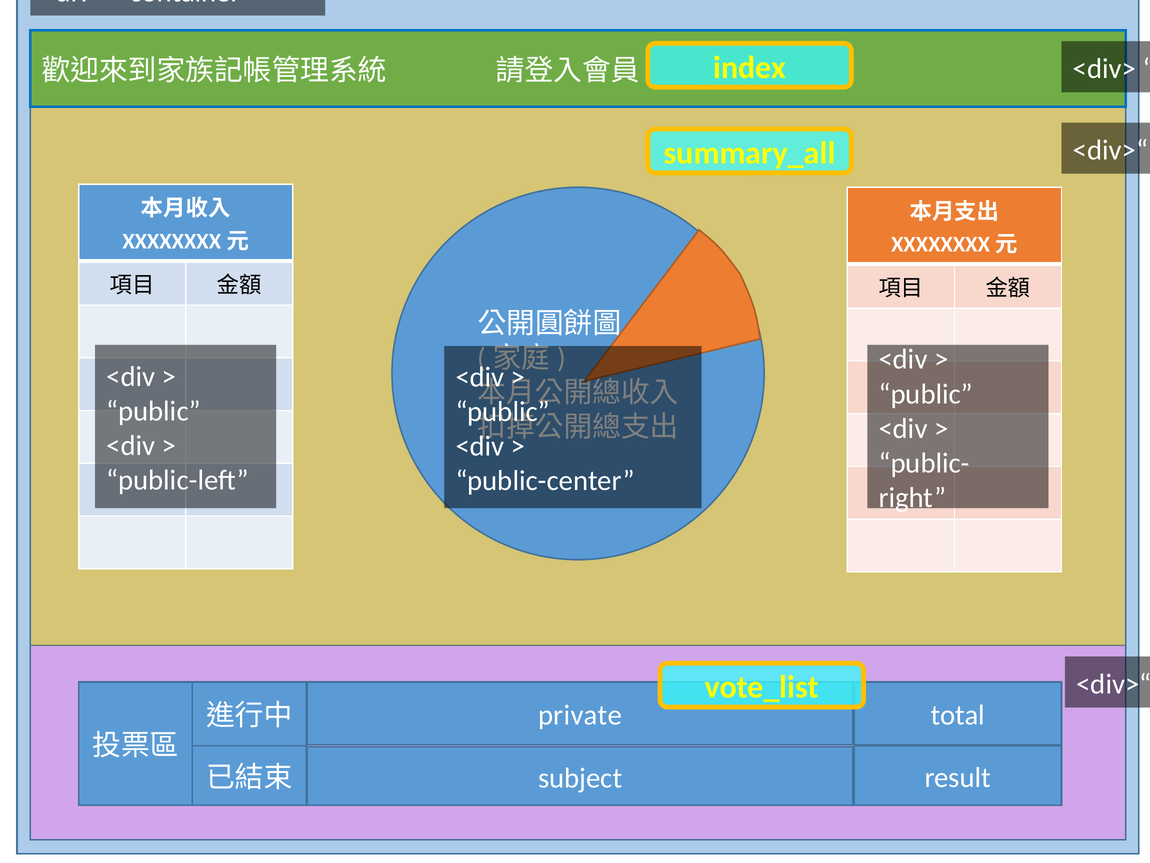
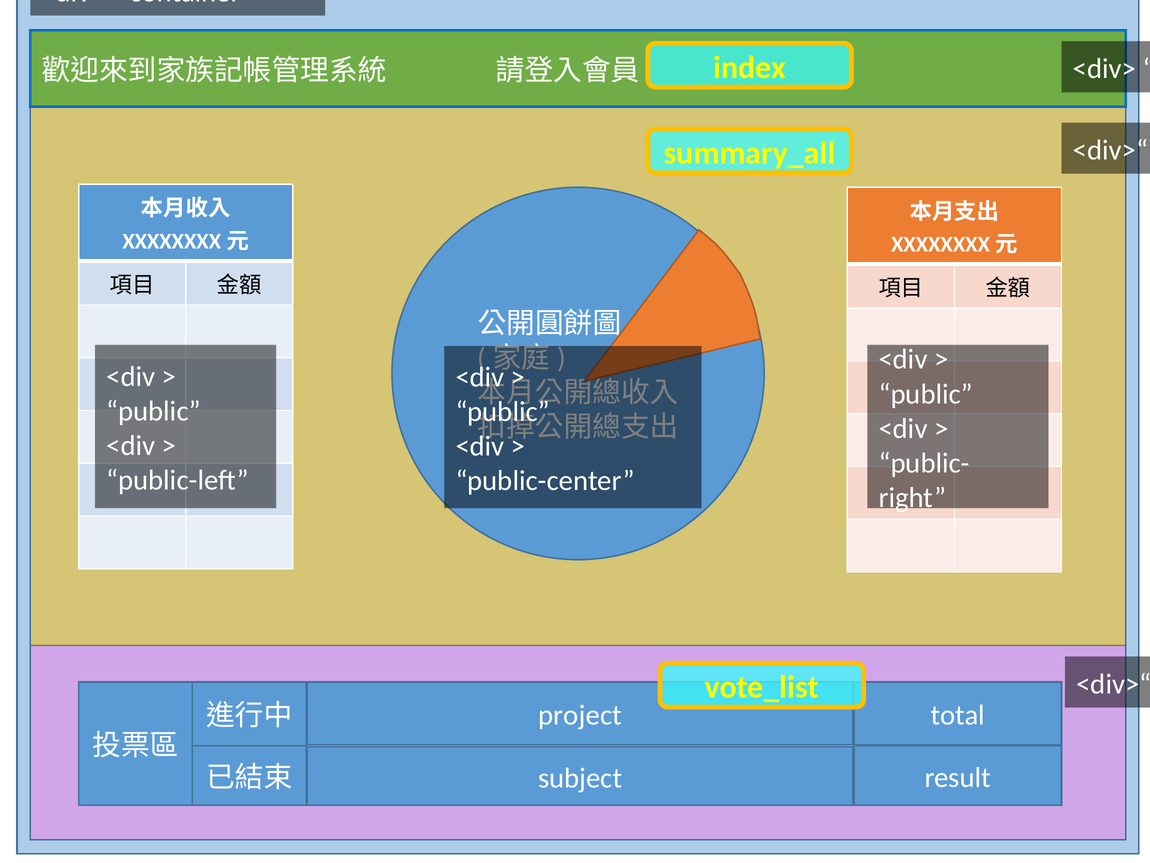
private: private -> project
